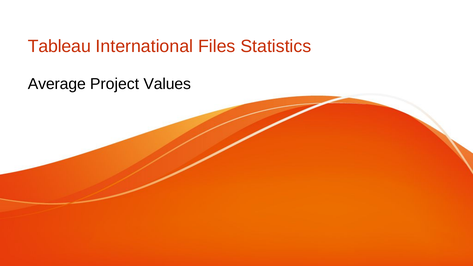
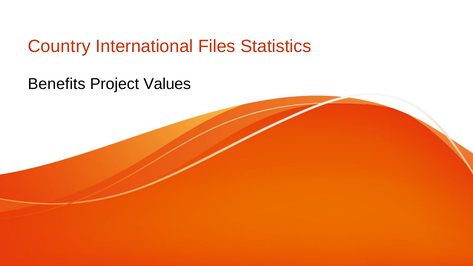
Tableau: Tableau -> Country
Average: Average -> Benefits
